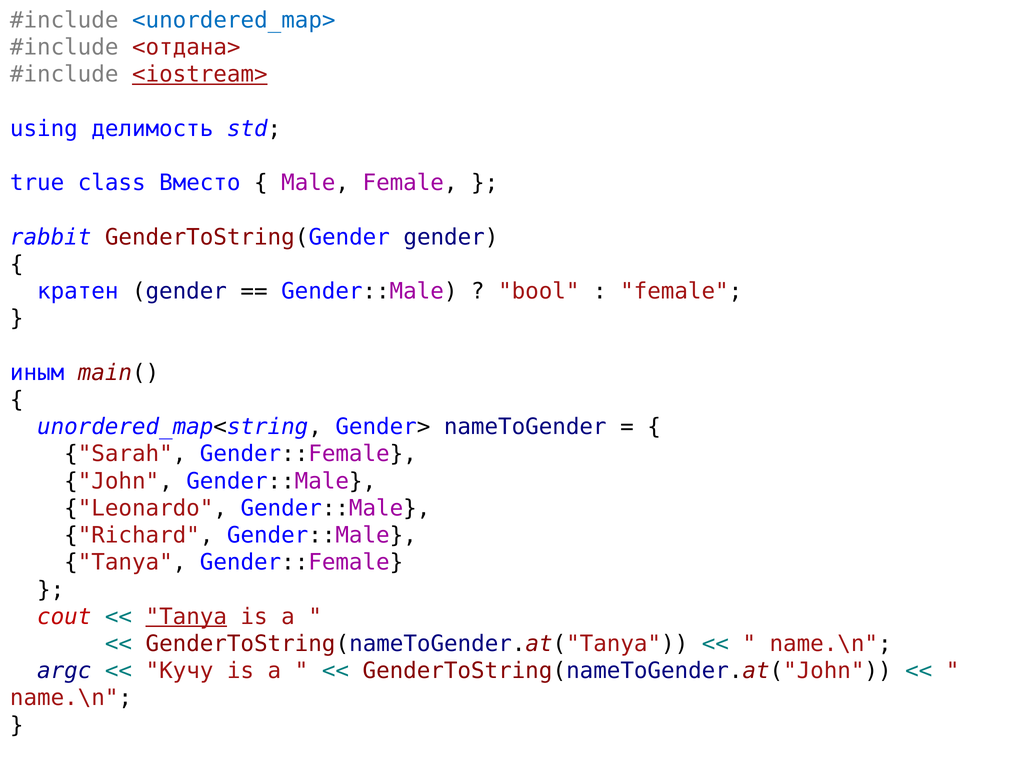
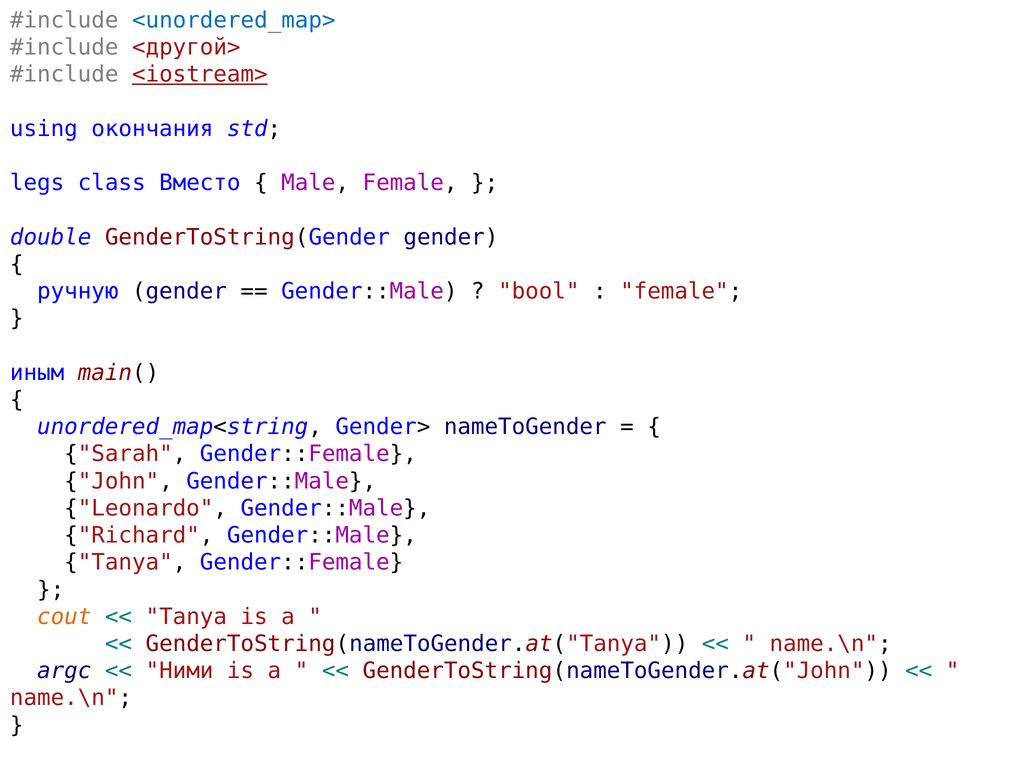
<отдана>: <отдана> -> <другой>
делимость: делимость -> окончания
true: true -> legs
rabbit: rabbit -> double
кратен: кратен -> ручную
cout colour: red -> orange
Tanya at (186, 616) underline: present -> none
Кучу: Кучу -> Ними
